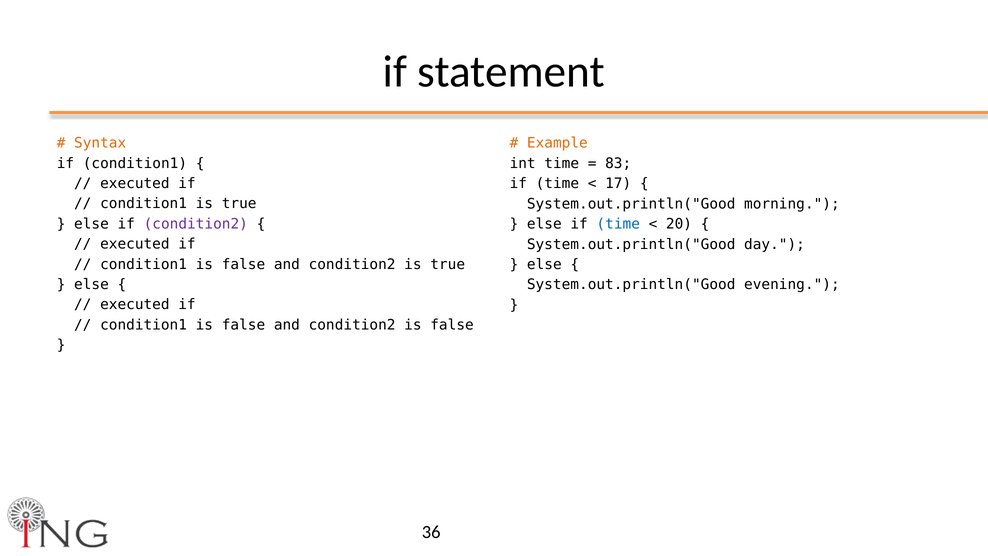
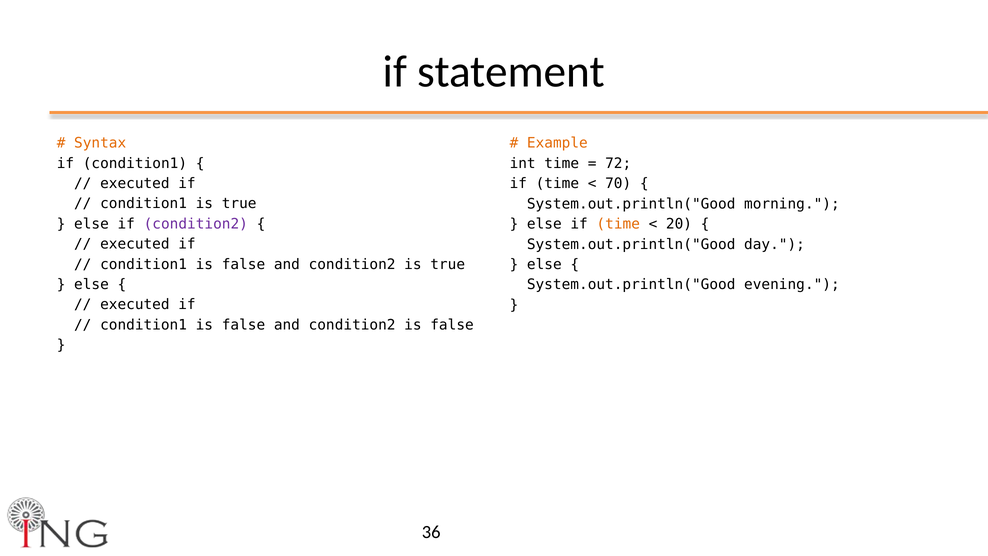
83: 83 -> 72
17: 17 -> 70
time at (618, 224) colour: blue -> orange
